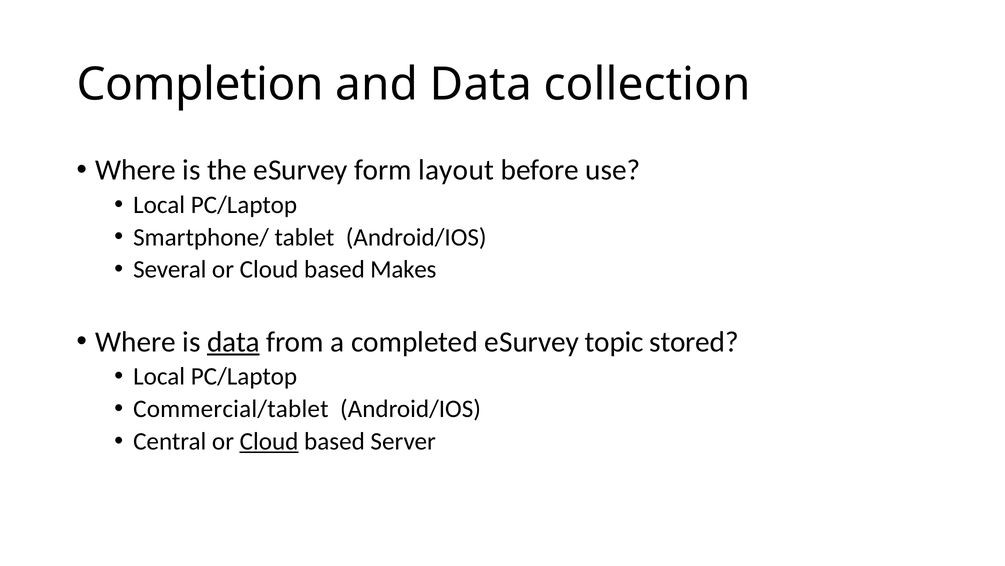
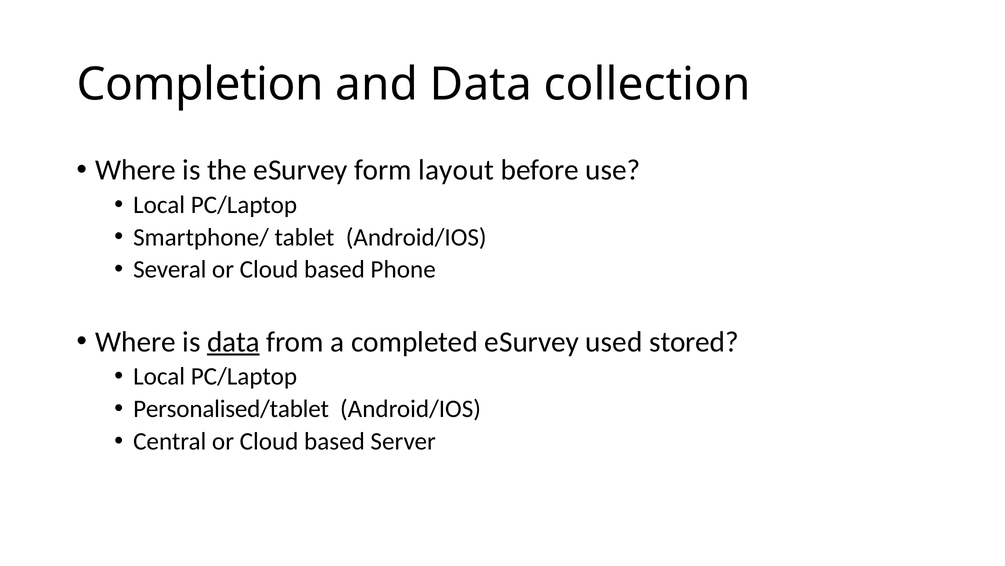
Makes: Makes -> Phone
topic: topic -> used
Commercial/tablet: Commercial/tablet -> Personalised/tablet
Cloud at (269, 441) underline: present -> none
